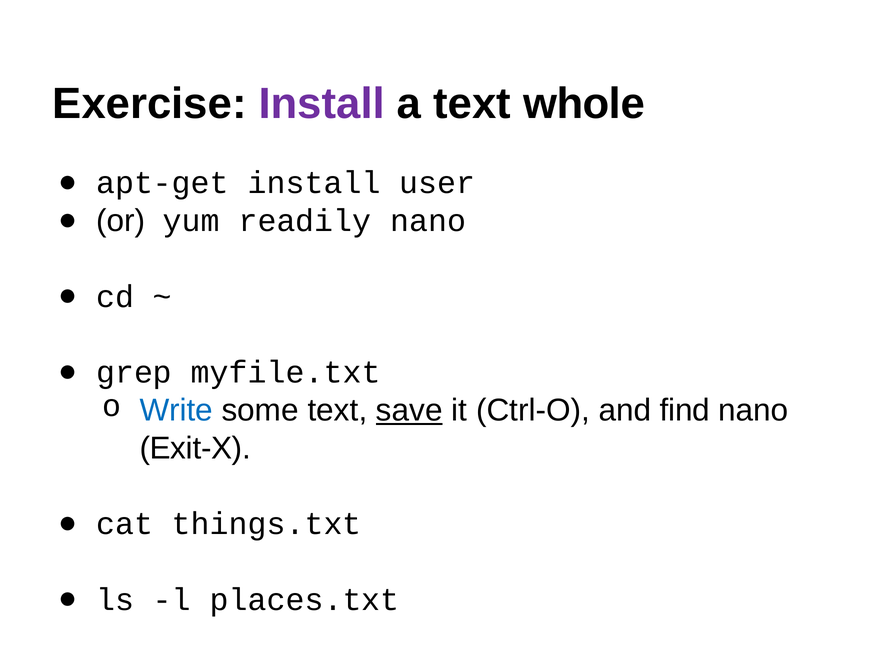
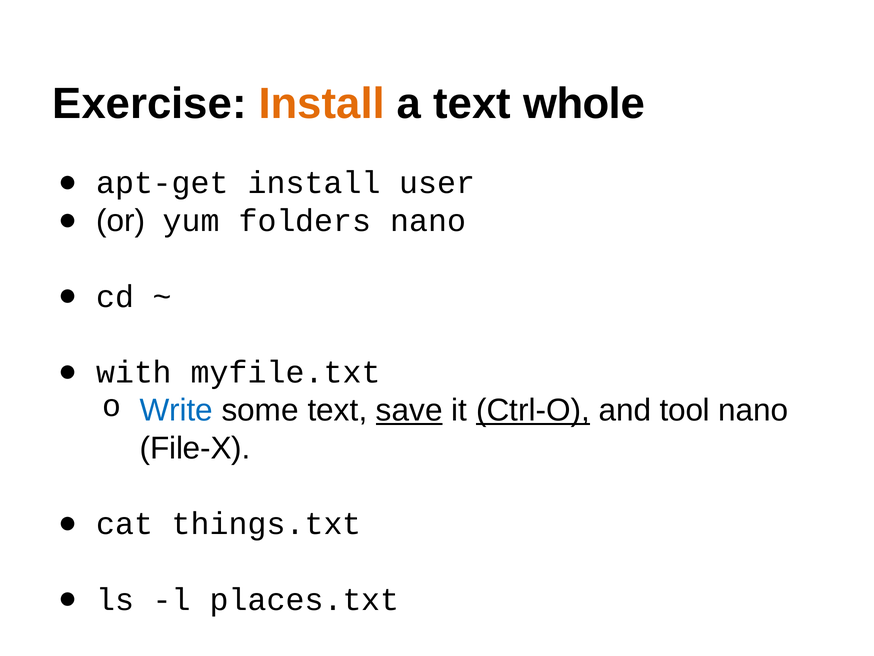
Install at (322, 104) colour: purple -> orange
readily: readily -> folders
grep: grep -> with
Ctrl-O underline: none -> present
find: find -> tool
Exit-X: Exit-X -> File-X
